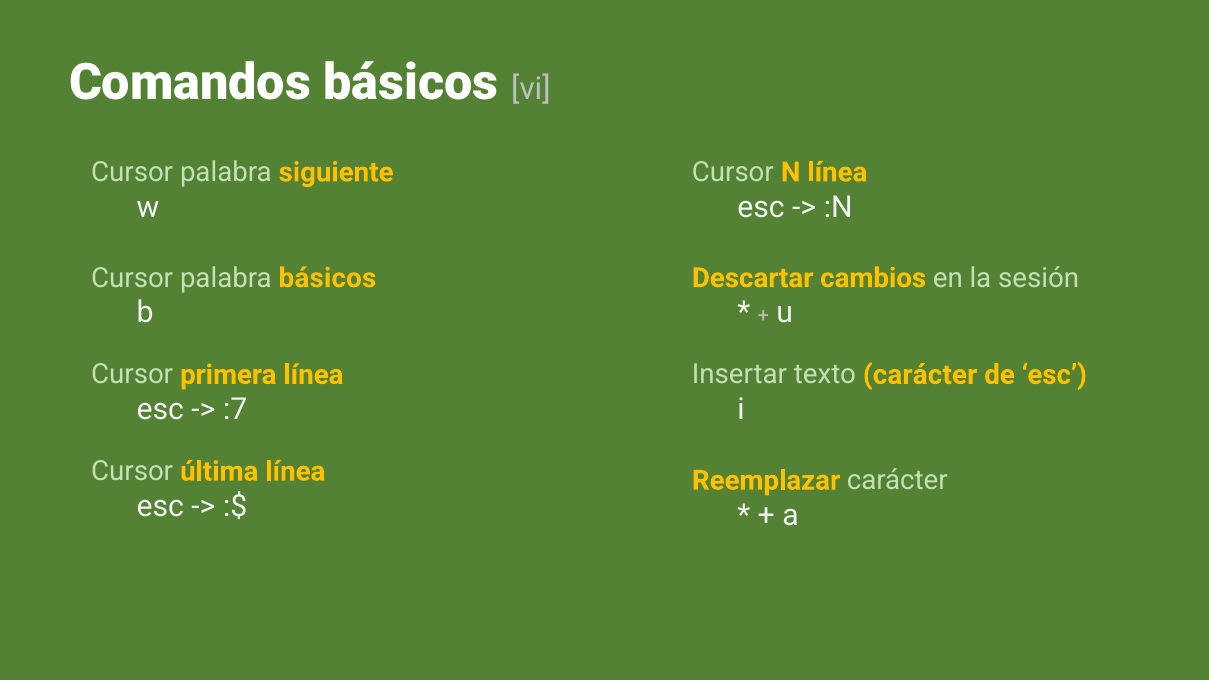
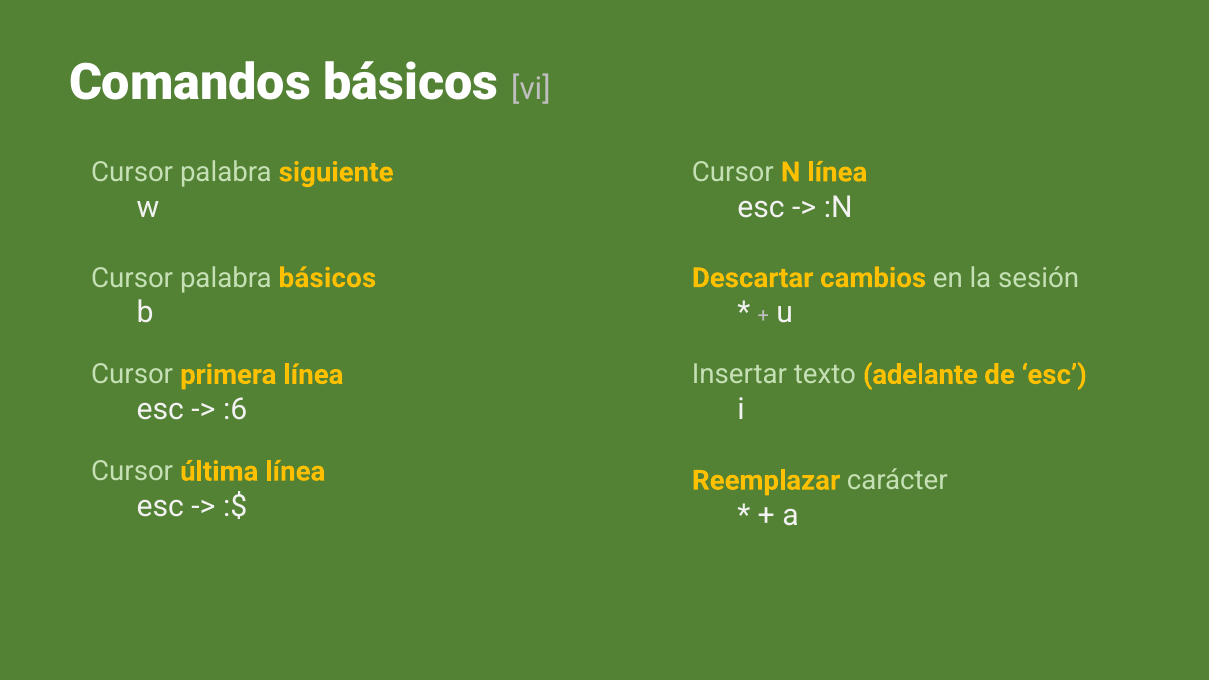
texto carácter: carácter -> adelante
:7: :7 -> :6
